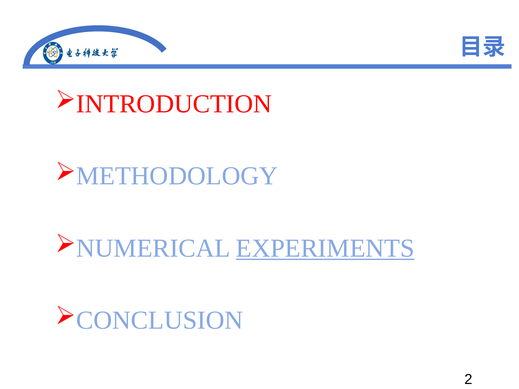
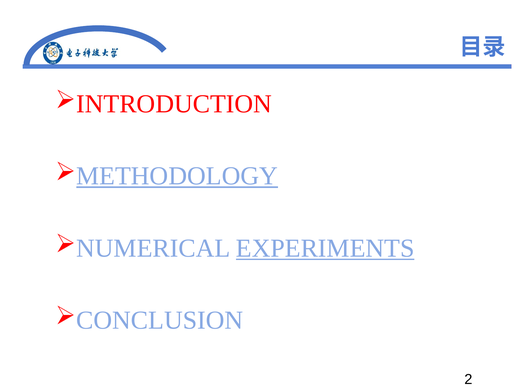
METHODOLOGY underline: none -> present
